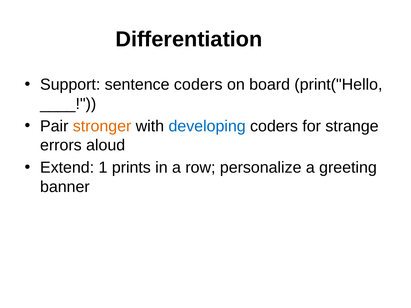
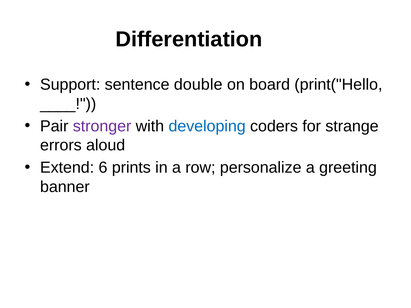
sentence coders: coders -> double
stronger colour: orange -> purple
1: 1 -> 6
